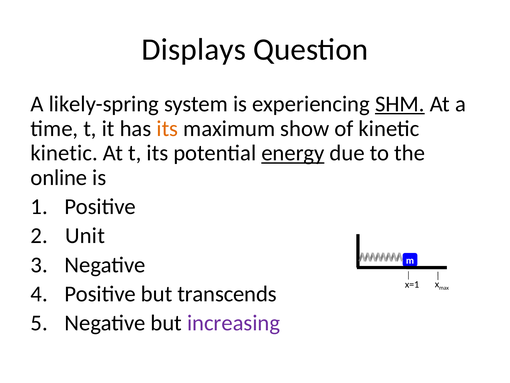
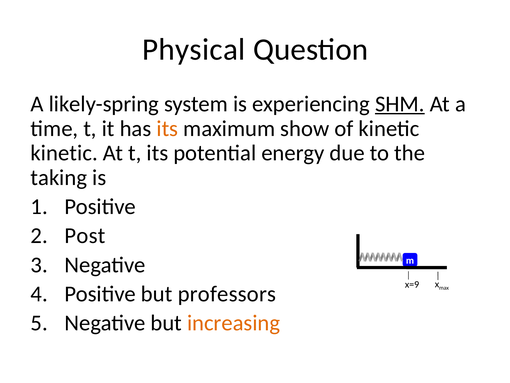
Displays: Displays -> Physical
energy underline: present -> none
online: online -> taking
Unit: Unit -> Post
x=1: x=1 -> x=9
transcends: transcends -> professors
increasing colour: purple -> orange
